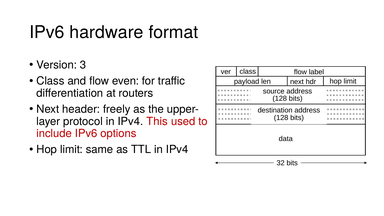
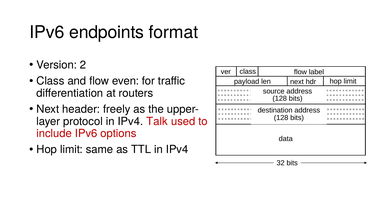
hardware: hardware -> endpoints
3: 3 -> 2
This: This -> Talk
